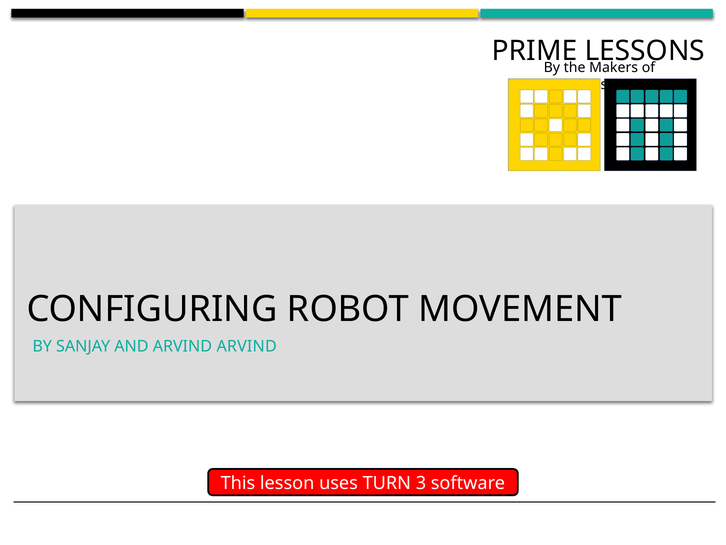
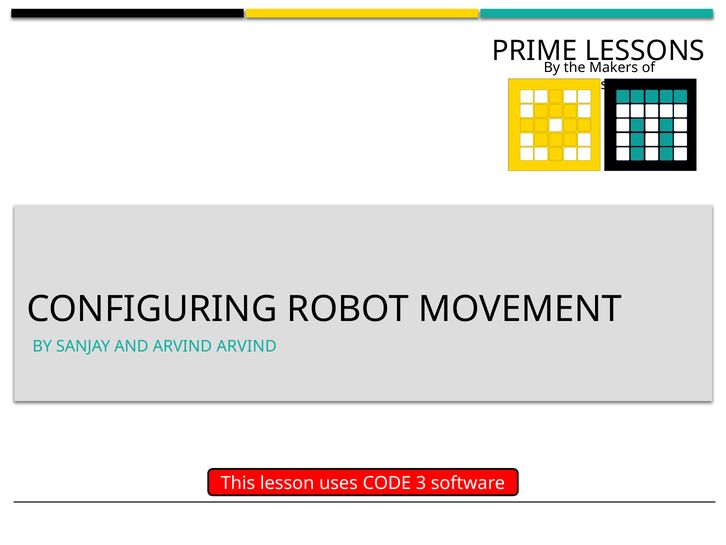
TURN: TURN -> CODE
